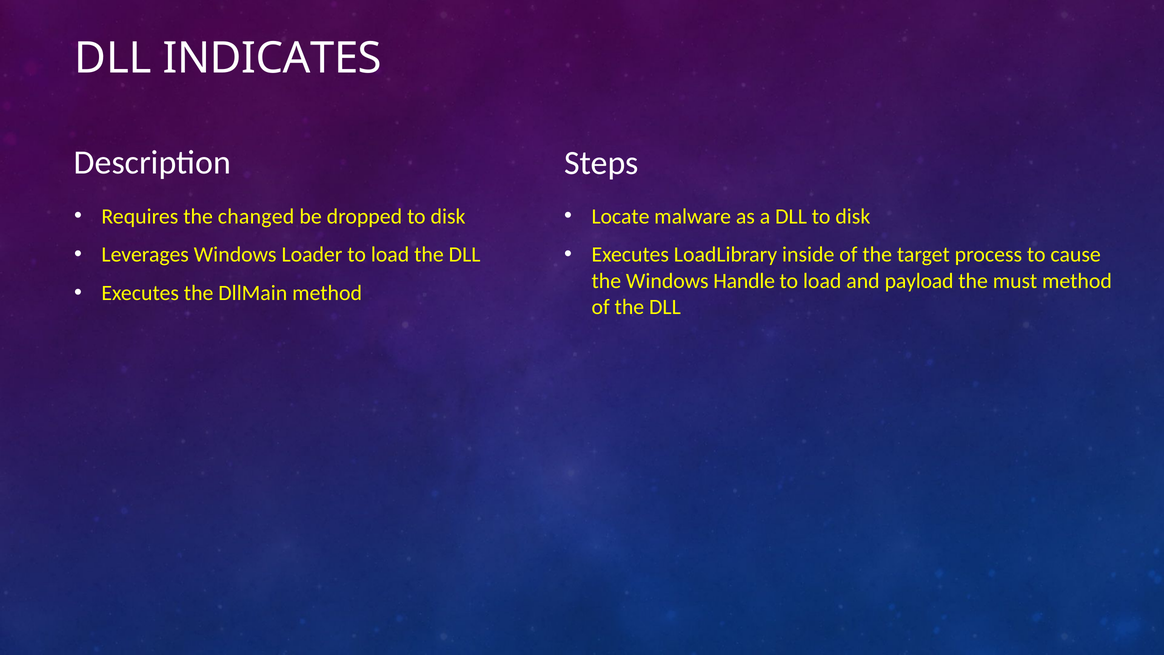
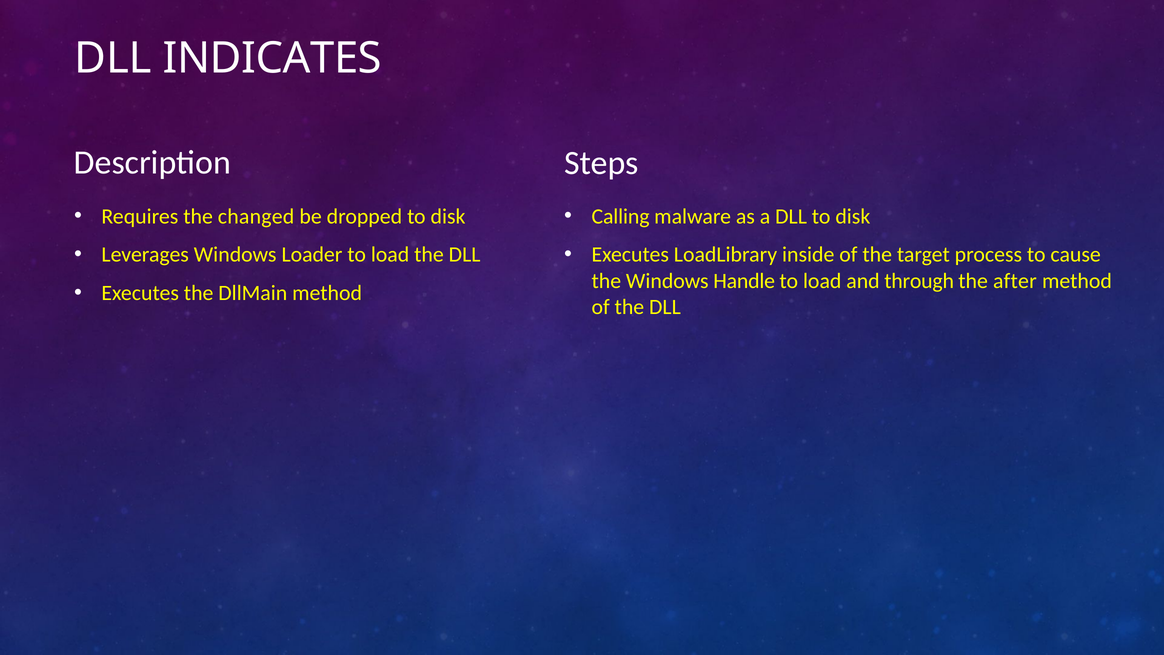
Locate: Locate -> Calling
payload: payload -> through
must: must -> after
